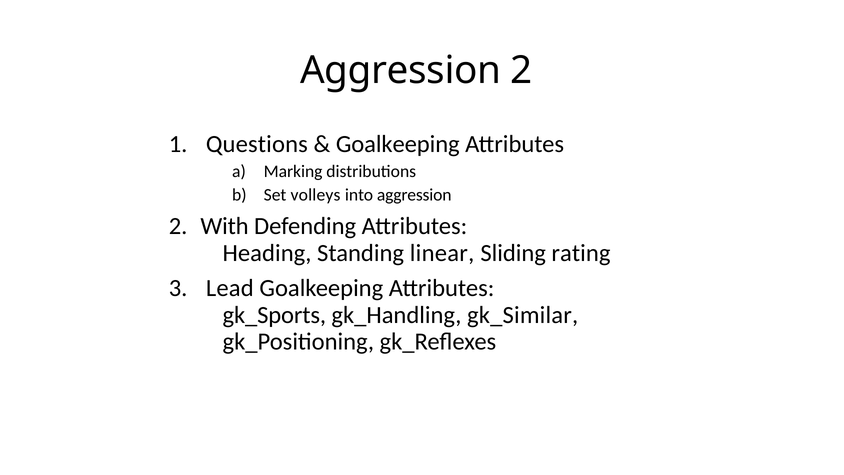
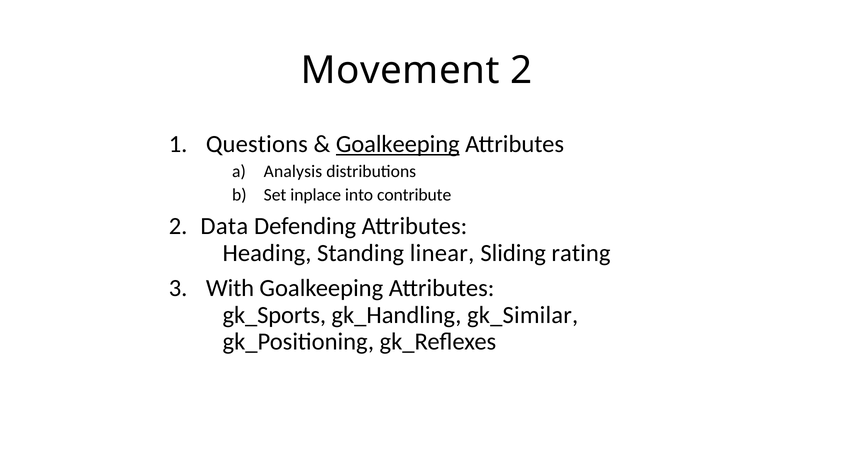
Aggression at (401, 70): Aggression -> Movement
Goalkeeping at (398, 144) underline: none -> present
Marking: Marking -> Analysis
volleys: volleys -> inplace
into aggression: aggression -> contribute
With: With -> Data
Lead: Lead -> With
